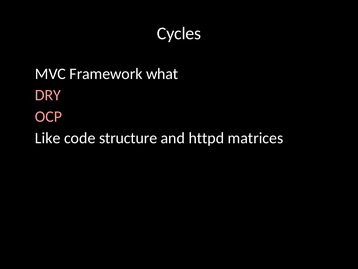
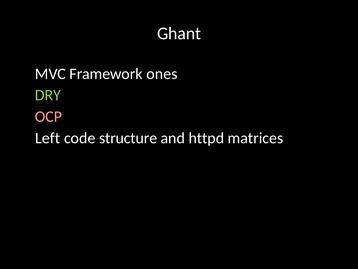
Cycles: Cycles -> Ghant
what: what -> ones
DRY colour: pink -> light green
Like: Like -> Left
